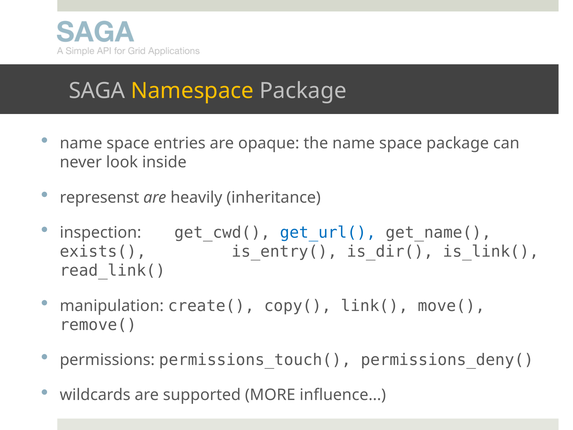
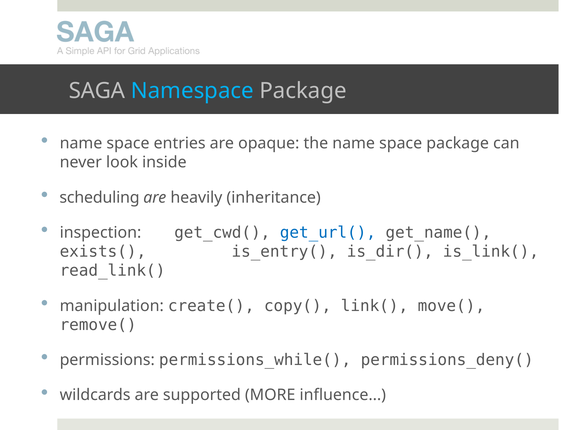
Namespace colour: yellow -> light blue
represenst: represenst -> scheduling
permissions_touch(: permissions_touch( -> permissions_while(
